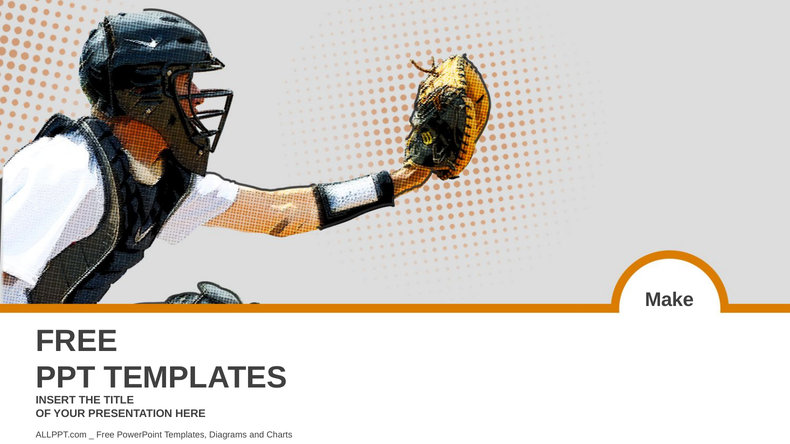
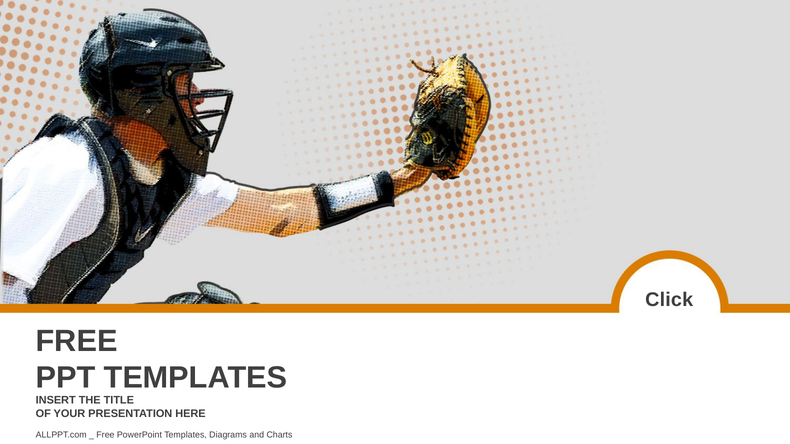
Make: Make -> Click
